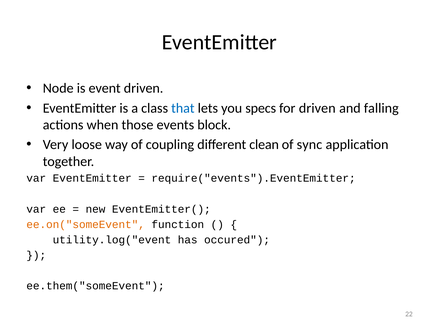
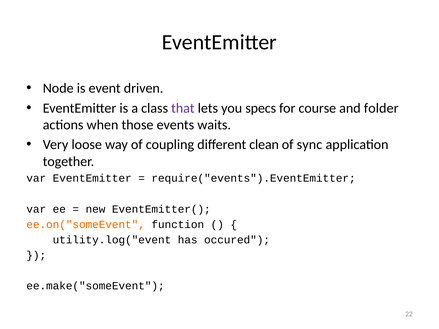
that colour: blue -> purple
for driven: driven -> course
falling: falling -> folder
block: block -> waits
ee.them("someEvent: ee.them("someEvent -> ee.make("someEvent
